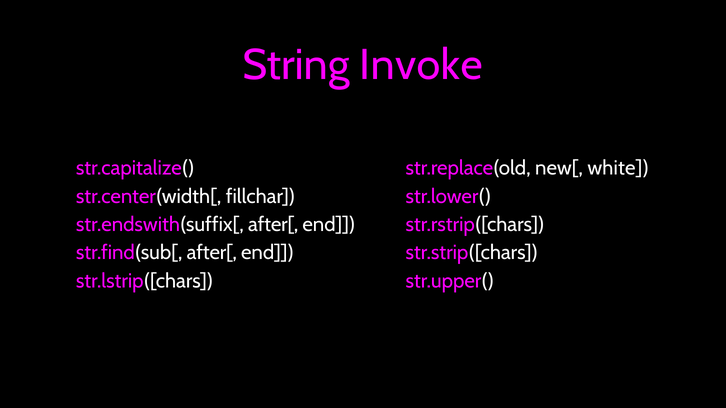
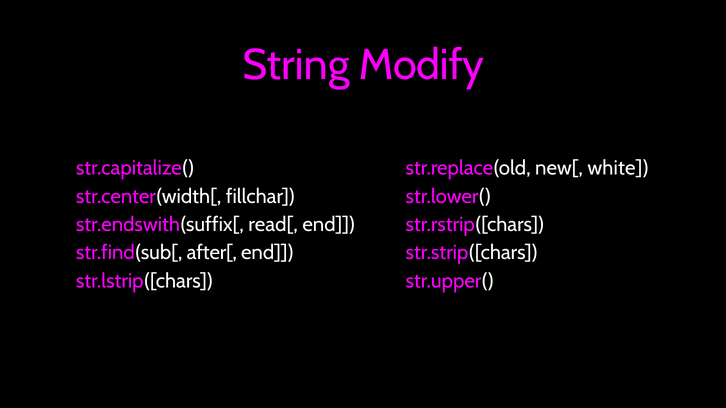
Invoke: Invoke -> Modify
str.endswith(suffix[ after[: after[ -> read[
